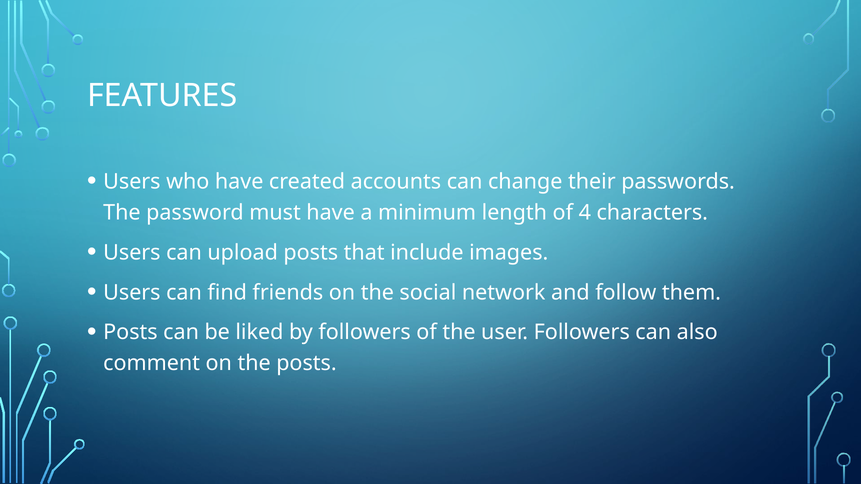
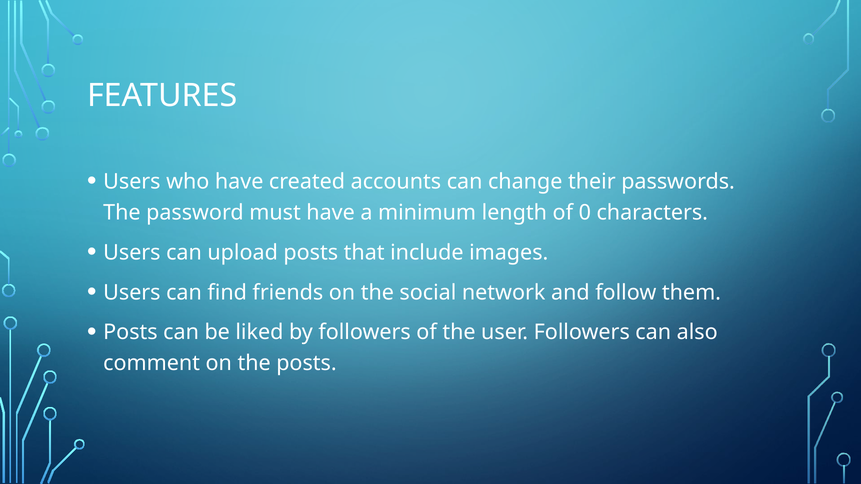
4: 4 -> 0
